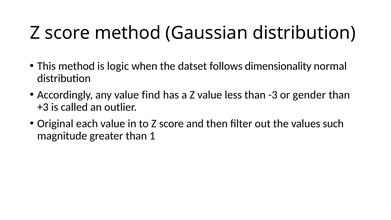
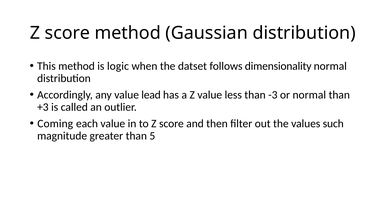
find: find -> lead
or gender: gender -> normal
Original: Original -> Coming
1: 1 -> 5
